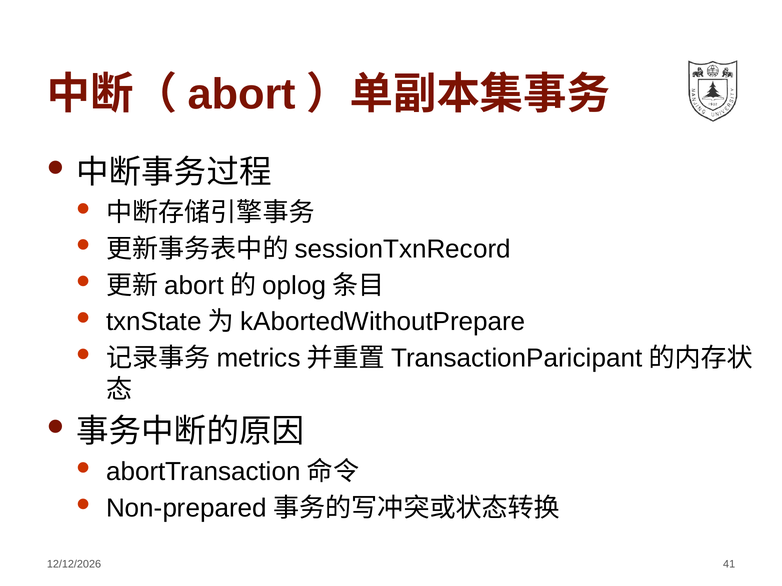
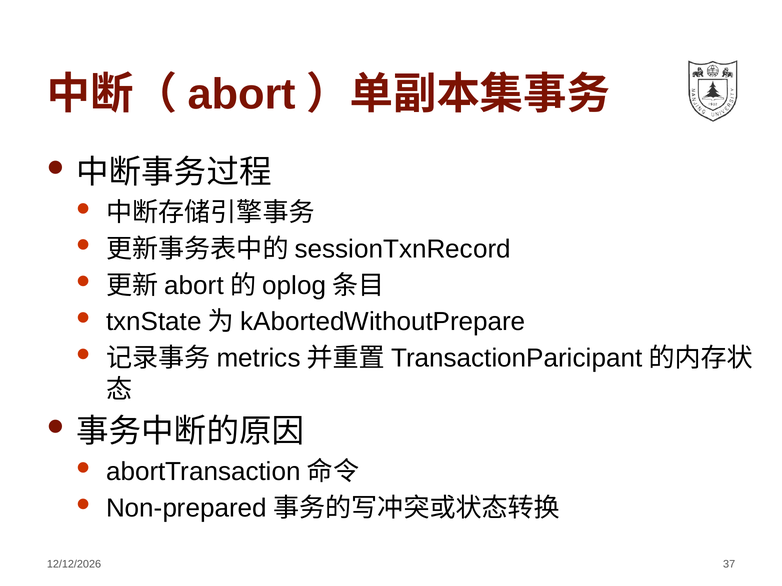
41: 41 -> 37
